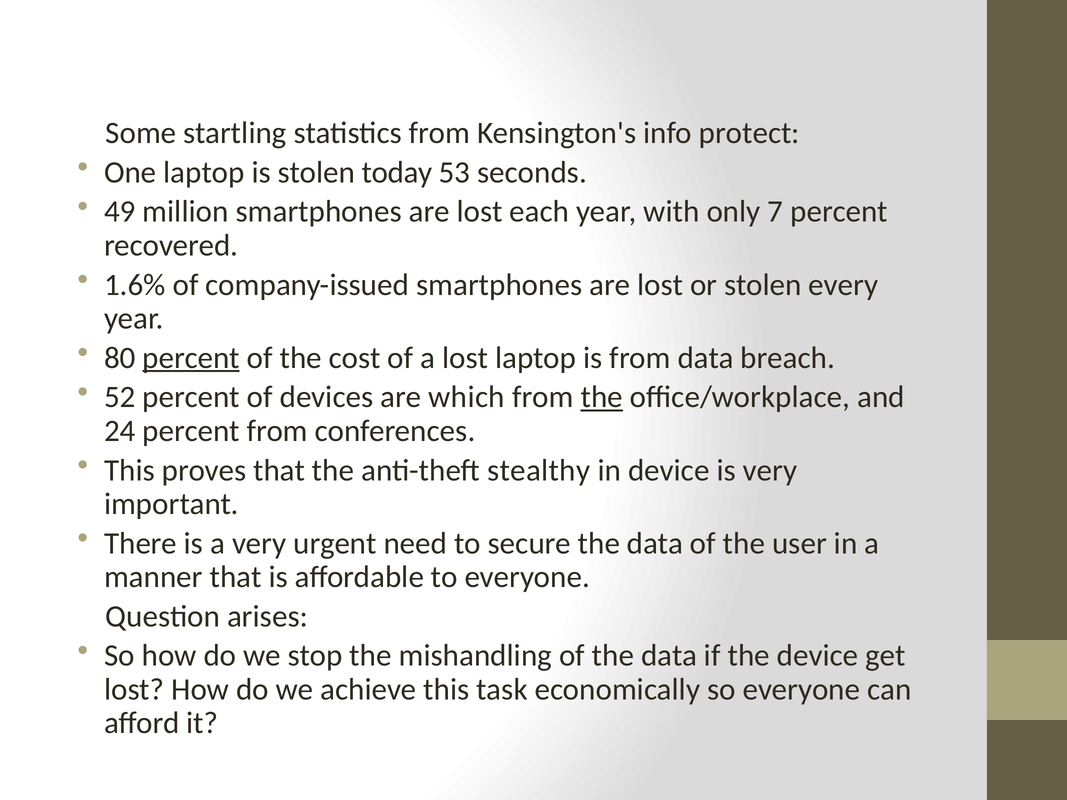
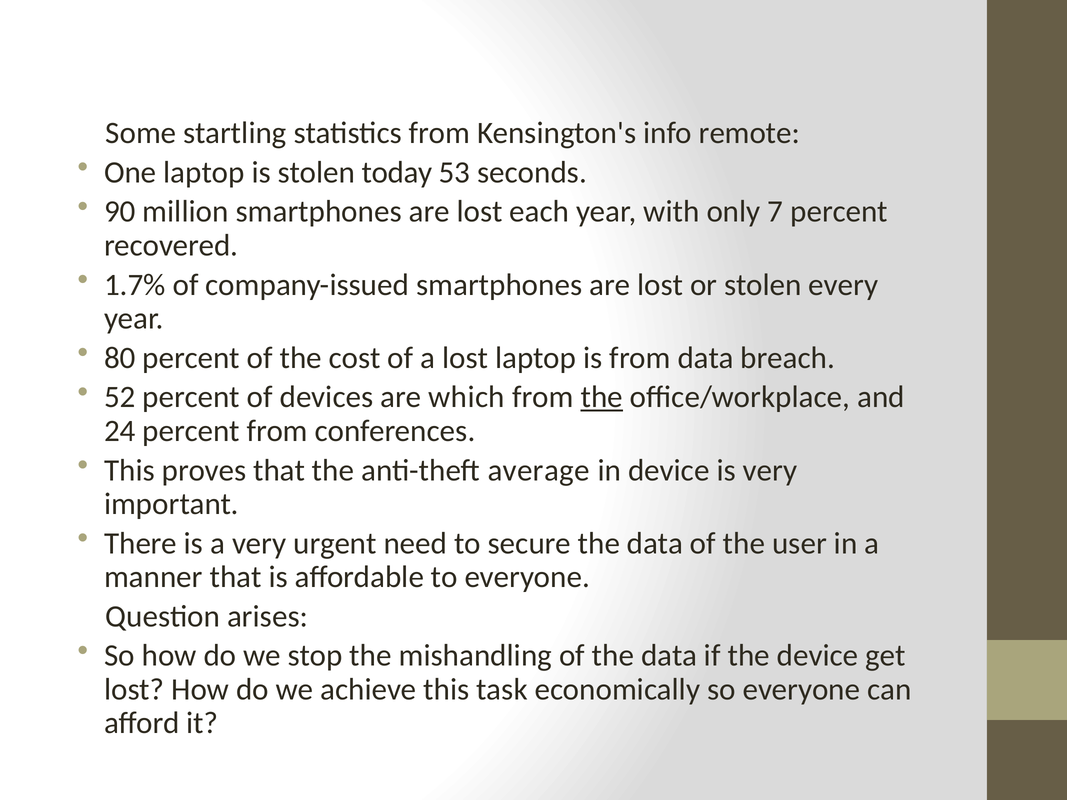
protect: protect -> remote
49: 49 -> 90
1.6%: 1.6% -> 1.7%
percent at (191, 358) underline: present -> none
stealthy: stealthy -> average
